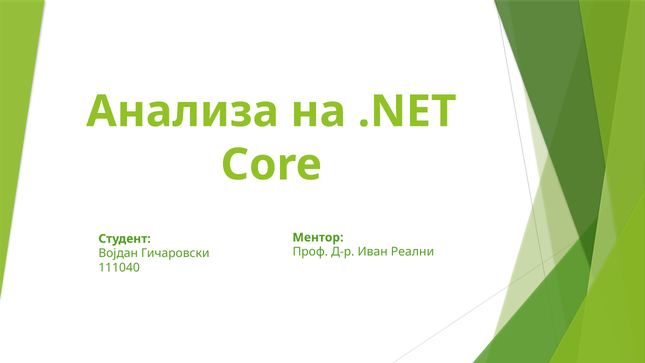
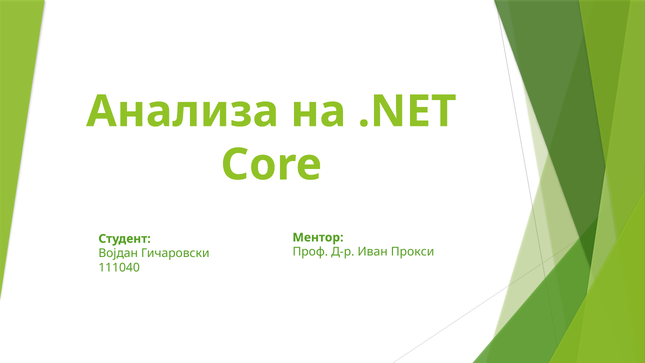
Реални: Реални -> Прокси
